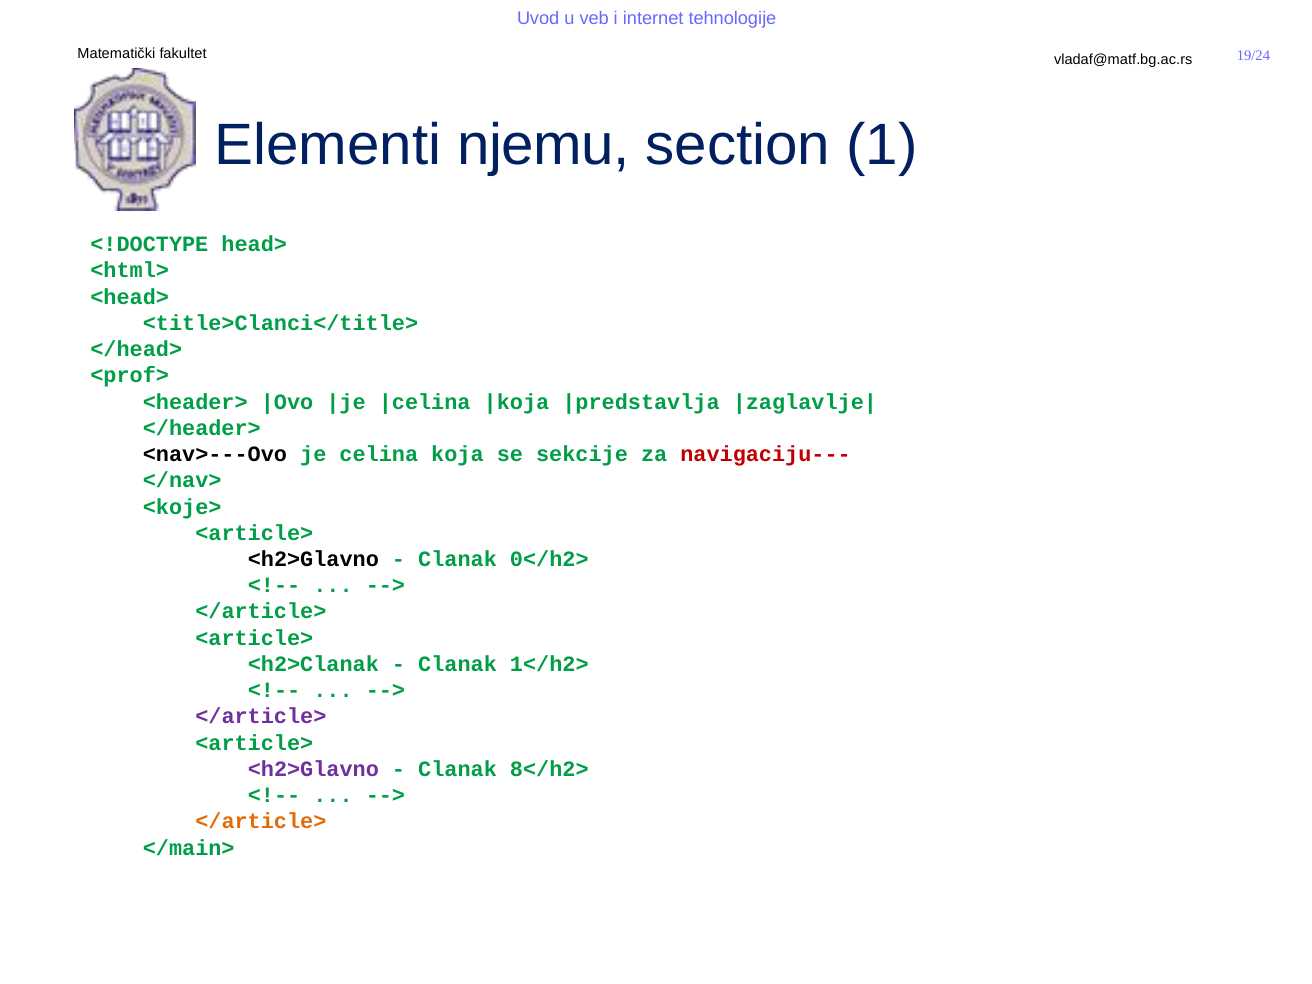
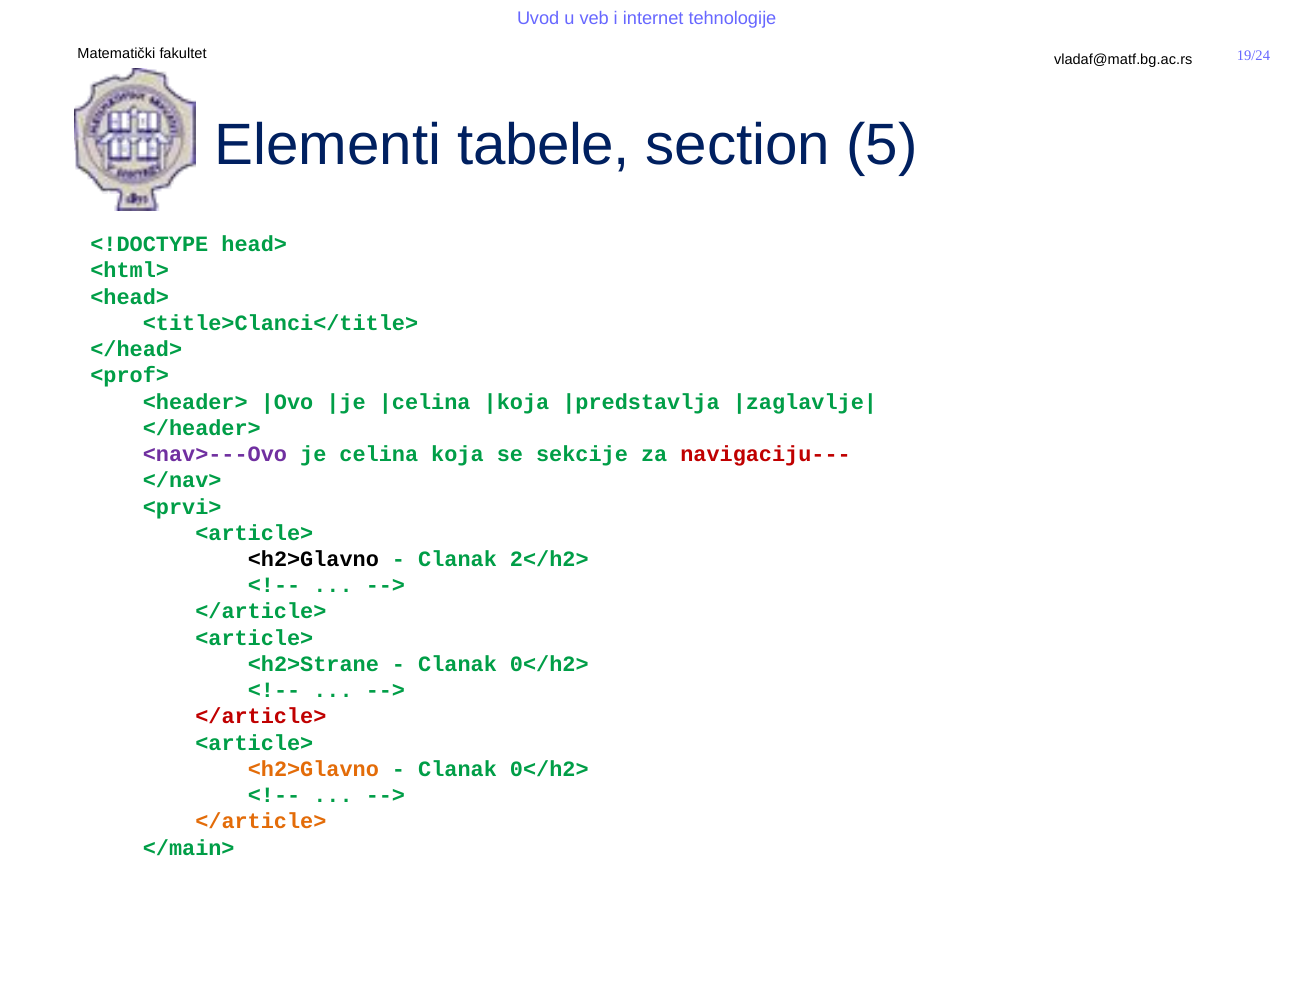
njemu: njemu -> tabele
1: 1 -> 5
<nav>---Ovo colour: black -> purple
<koje>: <koje> -> <prvi>
0</h2>: 0</h2> -> 2</h2>
<h2>Clanak: <h2>Clanak -> <h2>Strane
1</h2> at (549, 664): 1</h2> -> 0</h2>
</article> at (261, 717) colour: purple -> red
<h2>Glavno at (313, 769) colour: purple -> orange
8</h2> at (549, 769): 8</h2> -> 0</h2>
